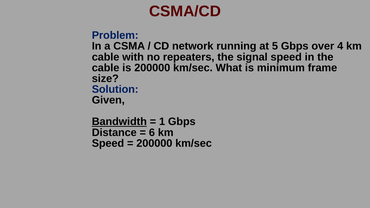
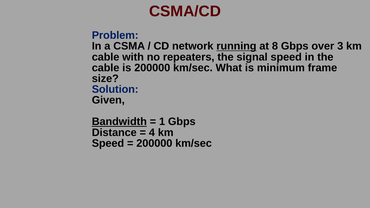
running underline: none -> present
5: 5 -> 8
4: 4 -> 3
6: 6 -> 4
